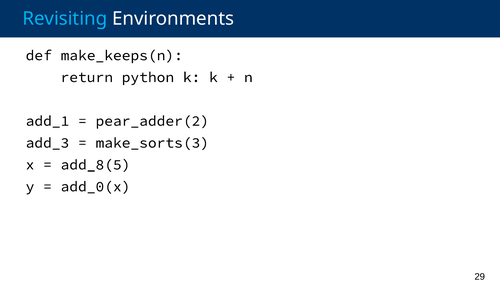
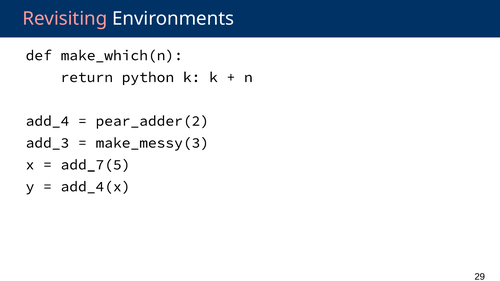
Revisiting colour: light blue -> pink
make_keeps(n: make_keeps(n -> make_which(n
add_1: add_1 -> add_4
make_sorts(3: make_sorts(3 -> make_messy(3
add_8(5: add_8(5 -> add_7(5
add_0(x: add_0(x -> add_4(x
